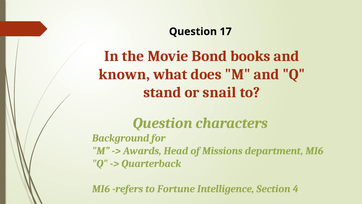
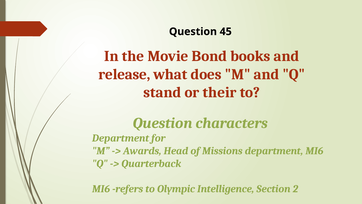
17: 17 -> 45
known: known -> release
snail: snail -> their
Background at (121, 138): Background -> Department
Fortune: Fortune -> Olympic
4: 4 -> 2
